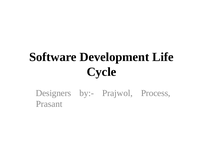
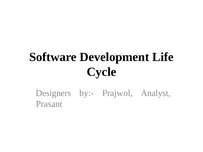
Process: Process -> Analyst
